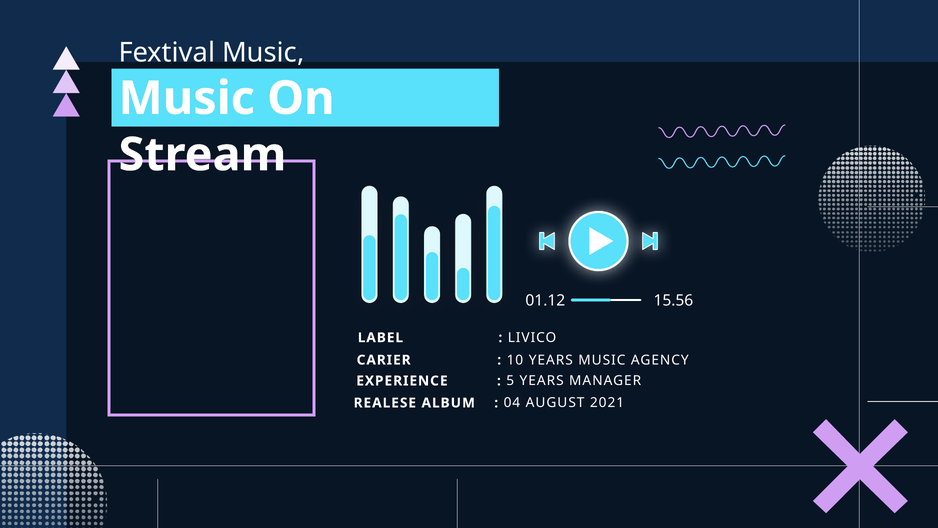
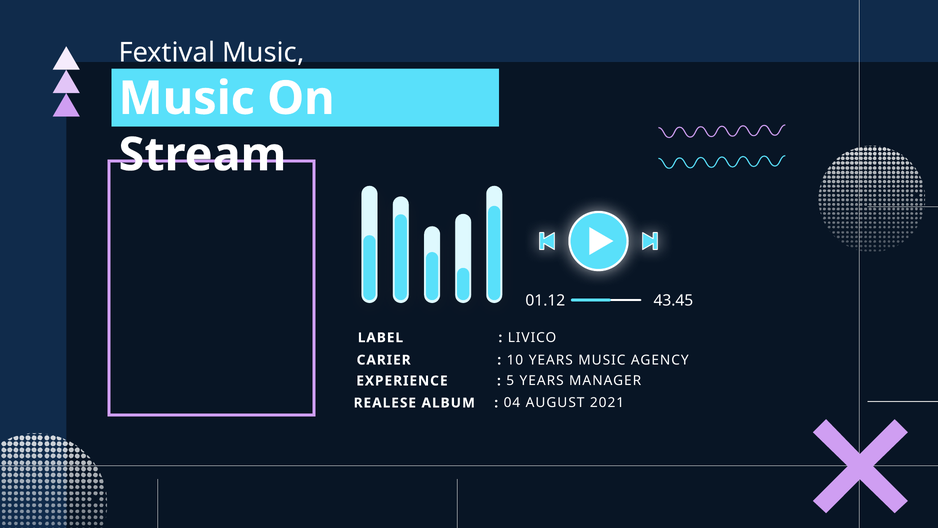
15.56: 15.56 -> 43.45
